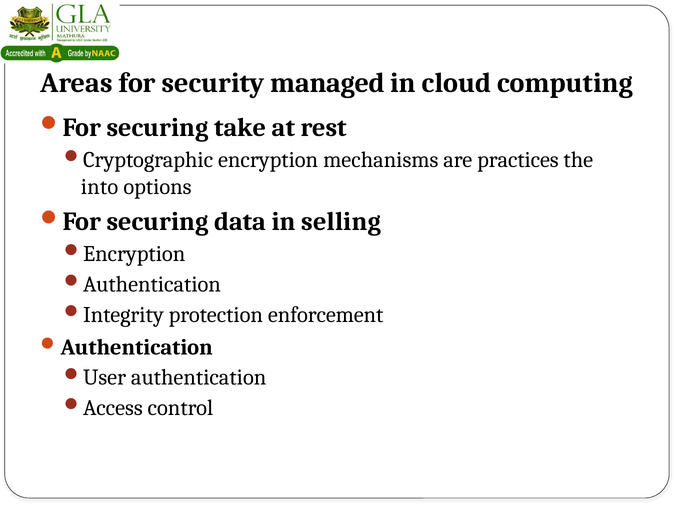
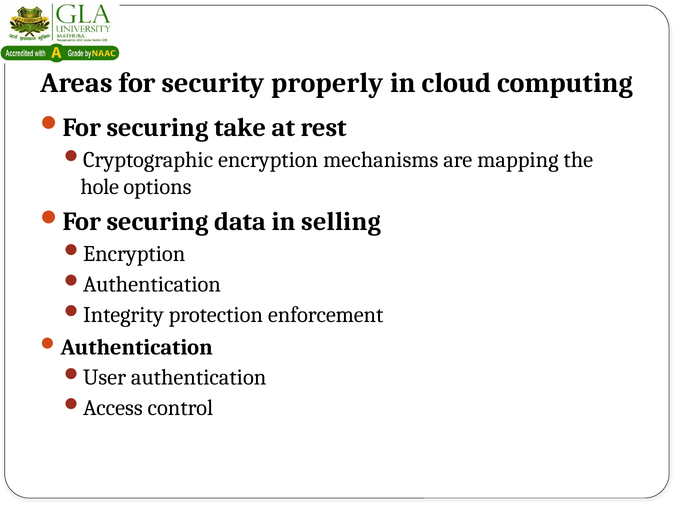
managed: managed -> properly
practices: practices -> mapping
into: into -> hole
